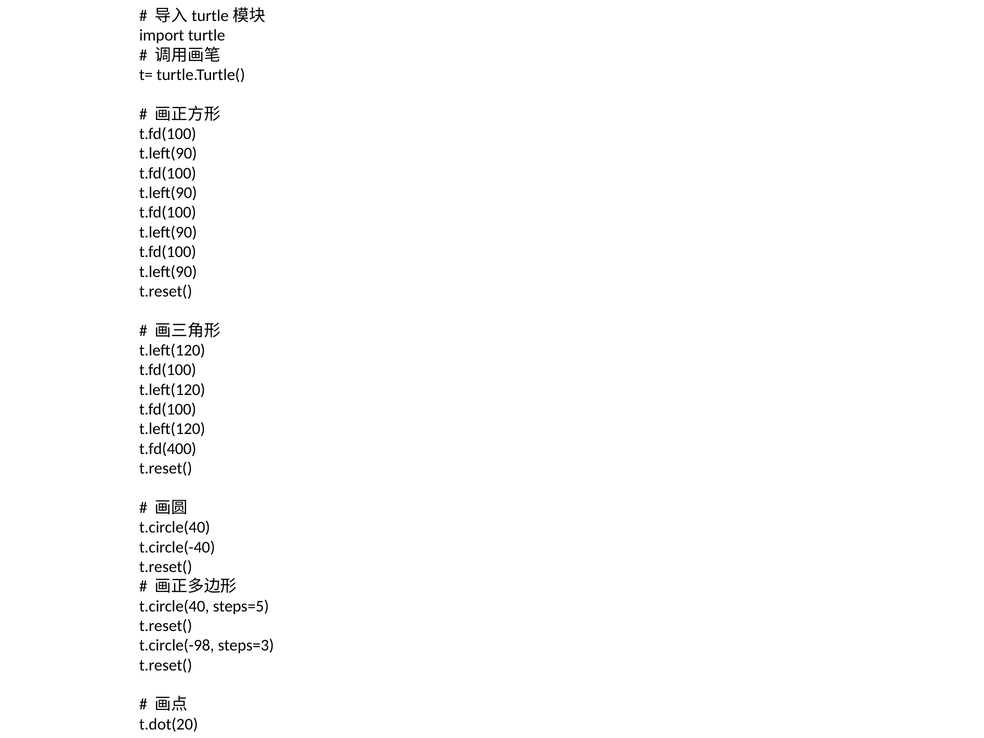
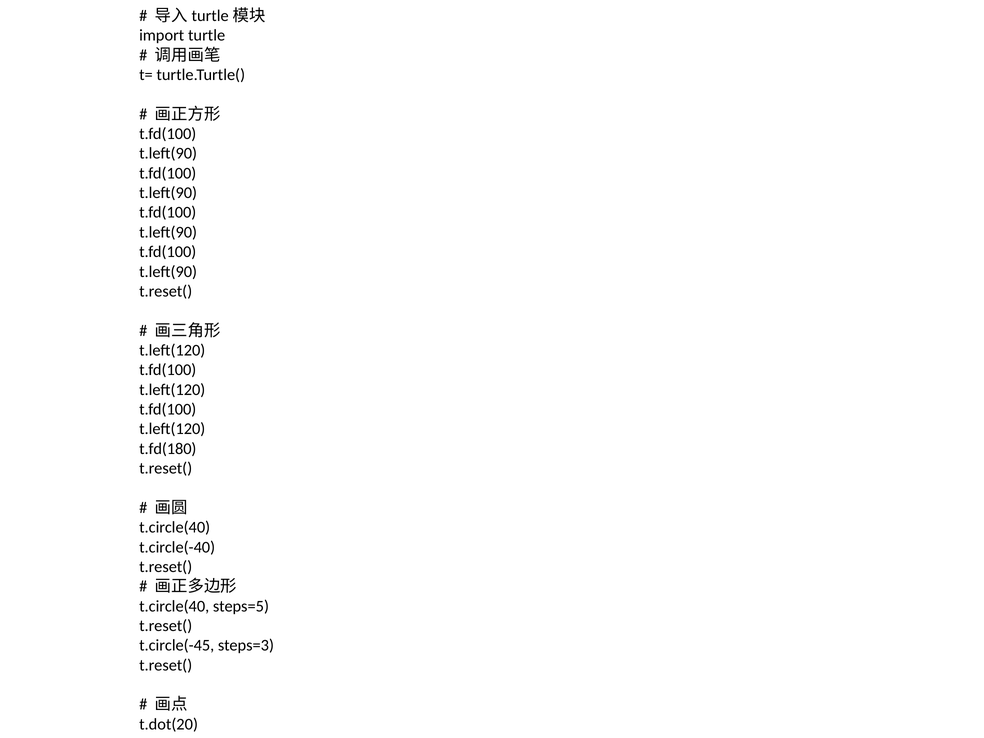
t.fd(400: t.fd(400 -> t.fd(180
t.circle(-98: t.circle(-98 -> t.circle(-45
